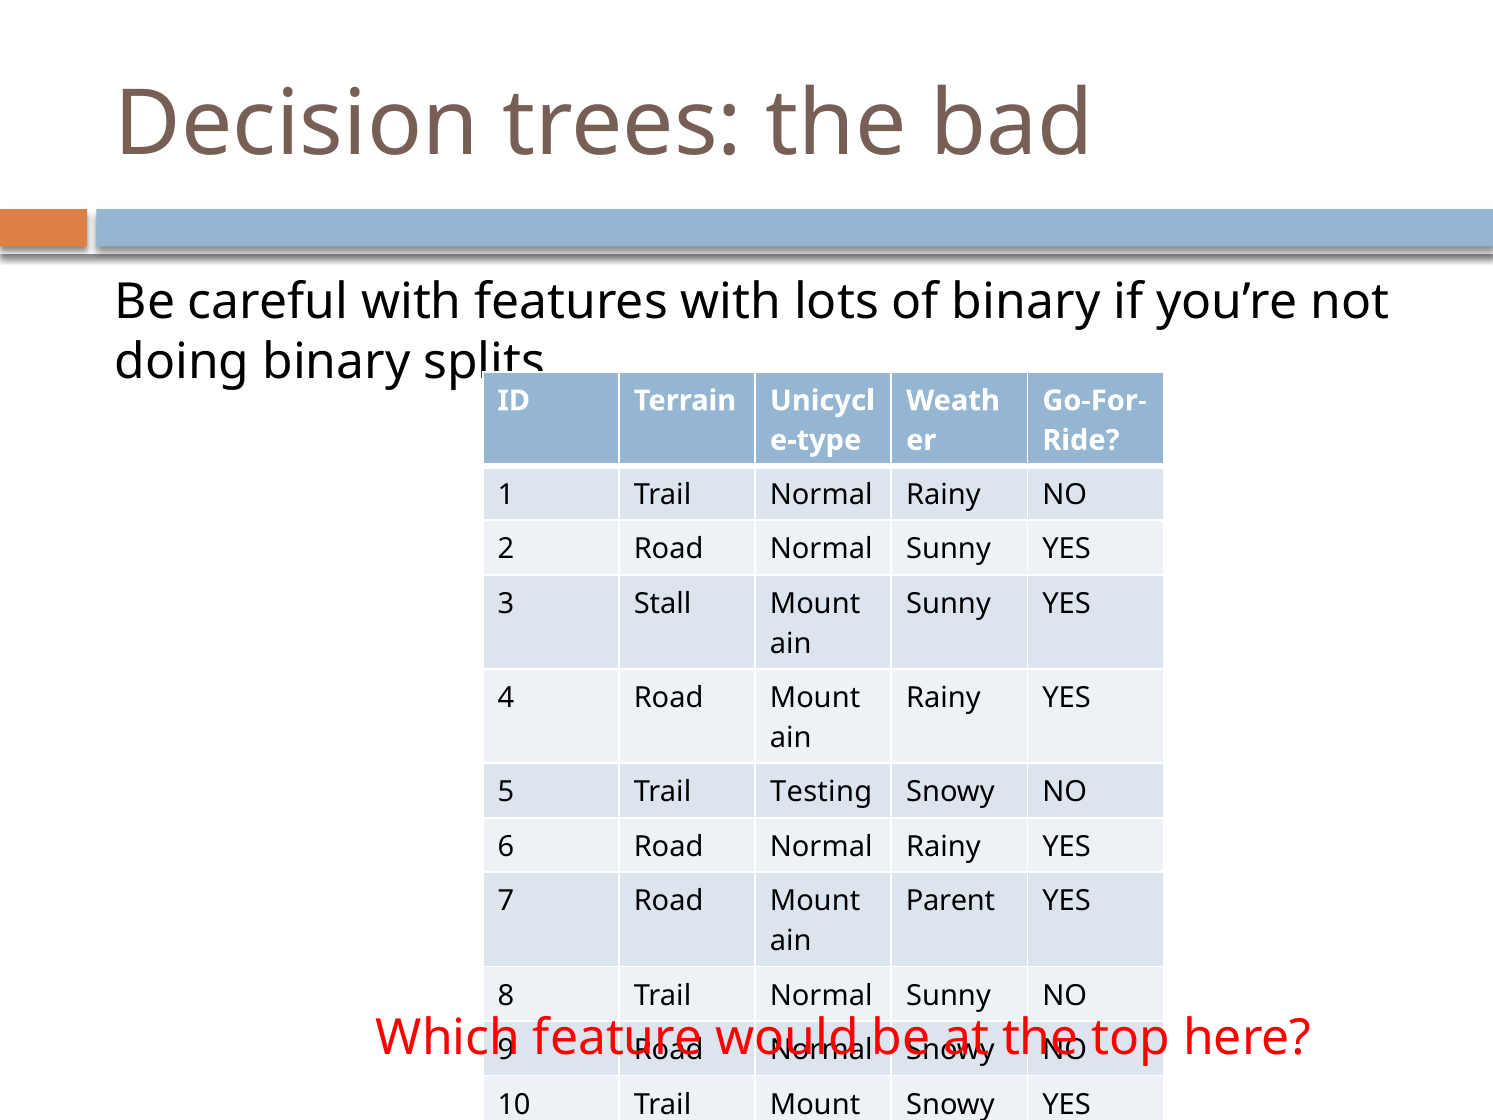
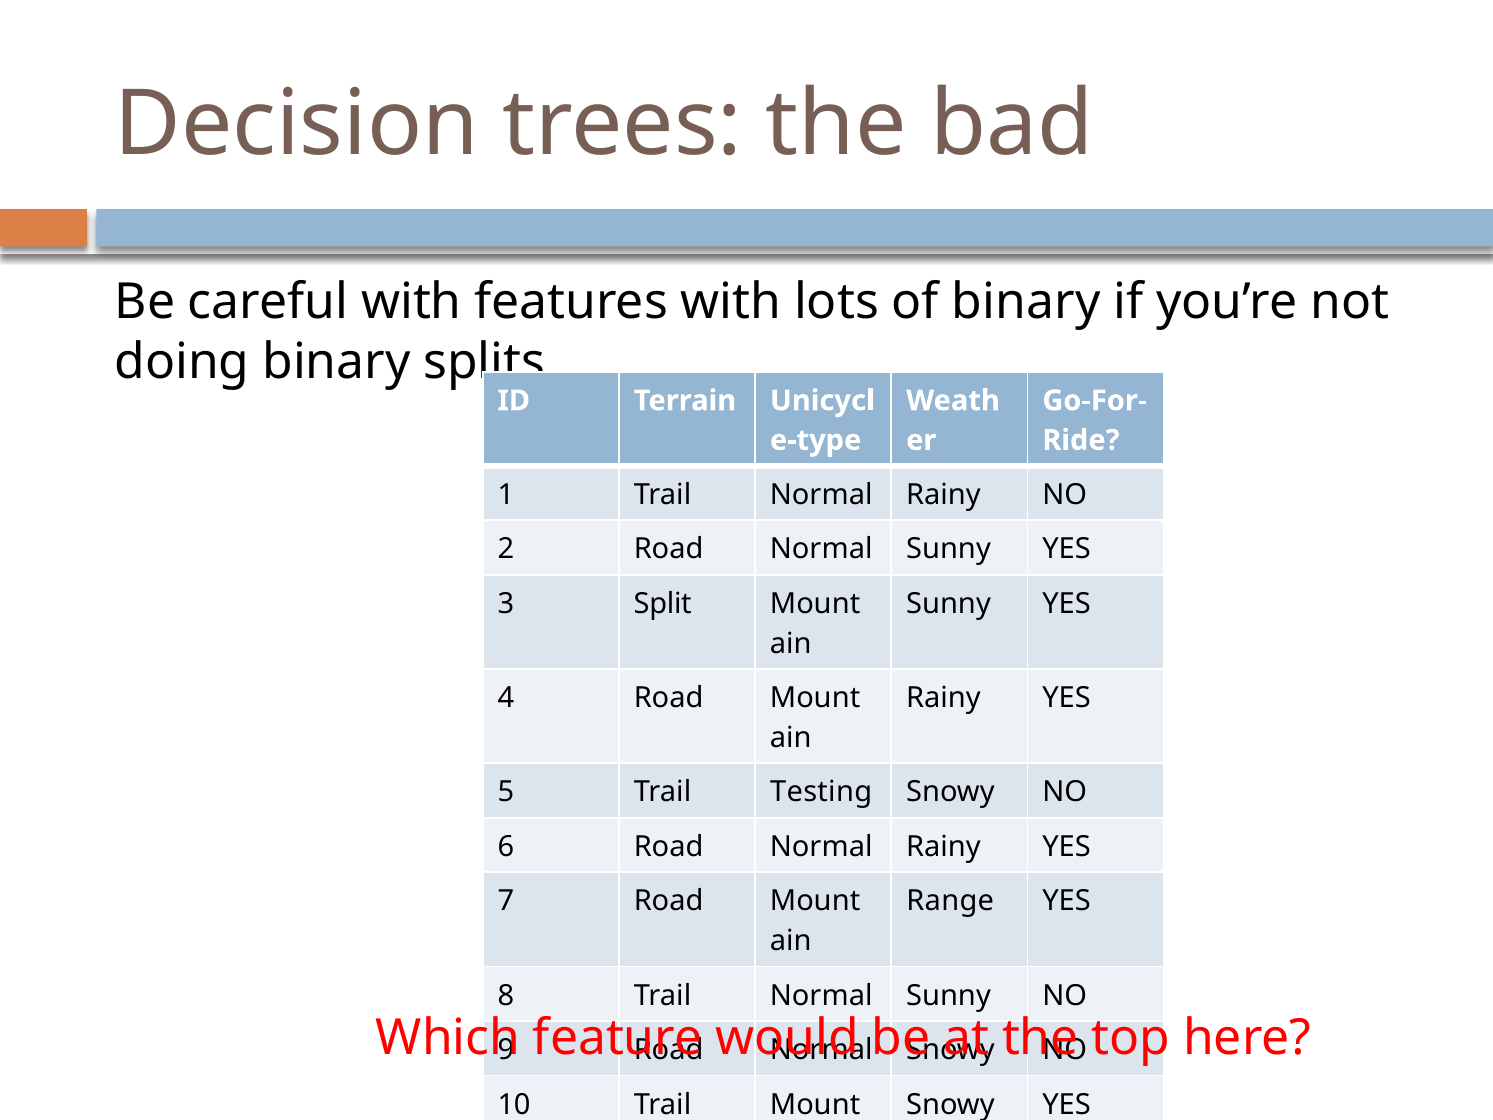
Stall: Stall -> Split
Parent: Parent -> Range
